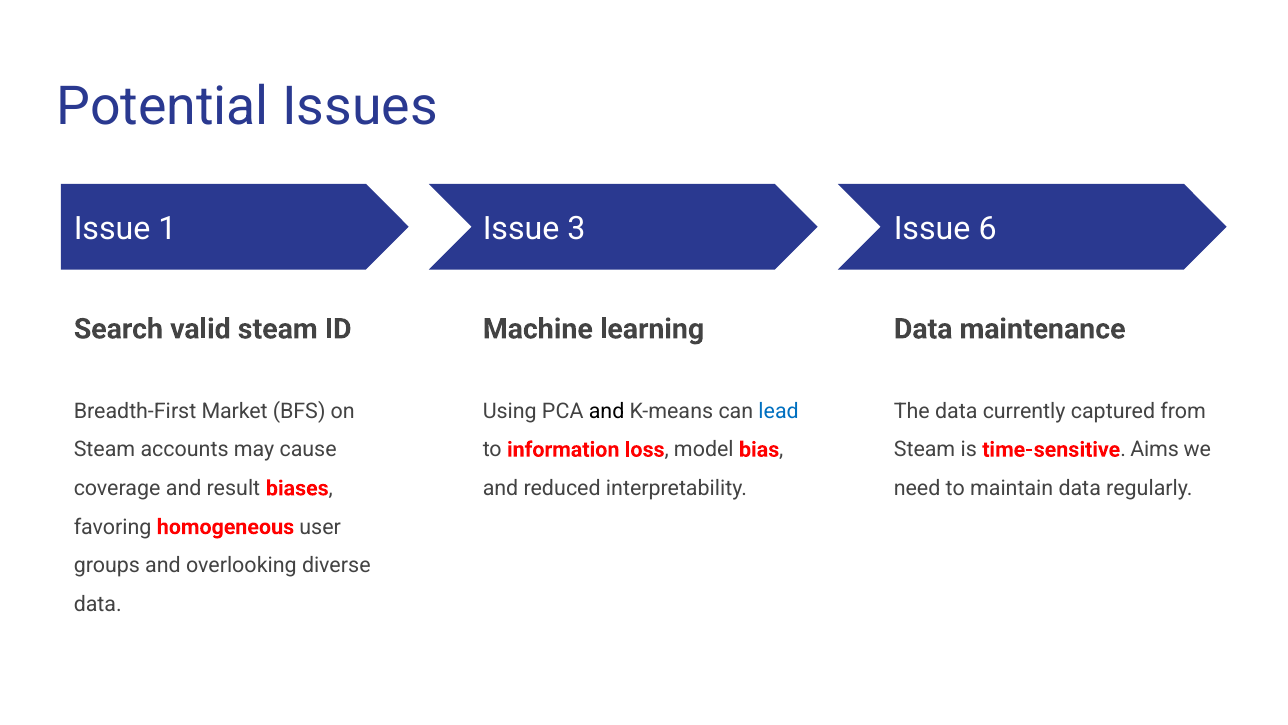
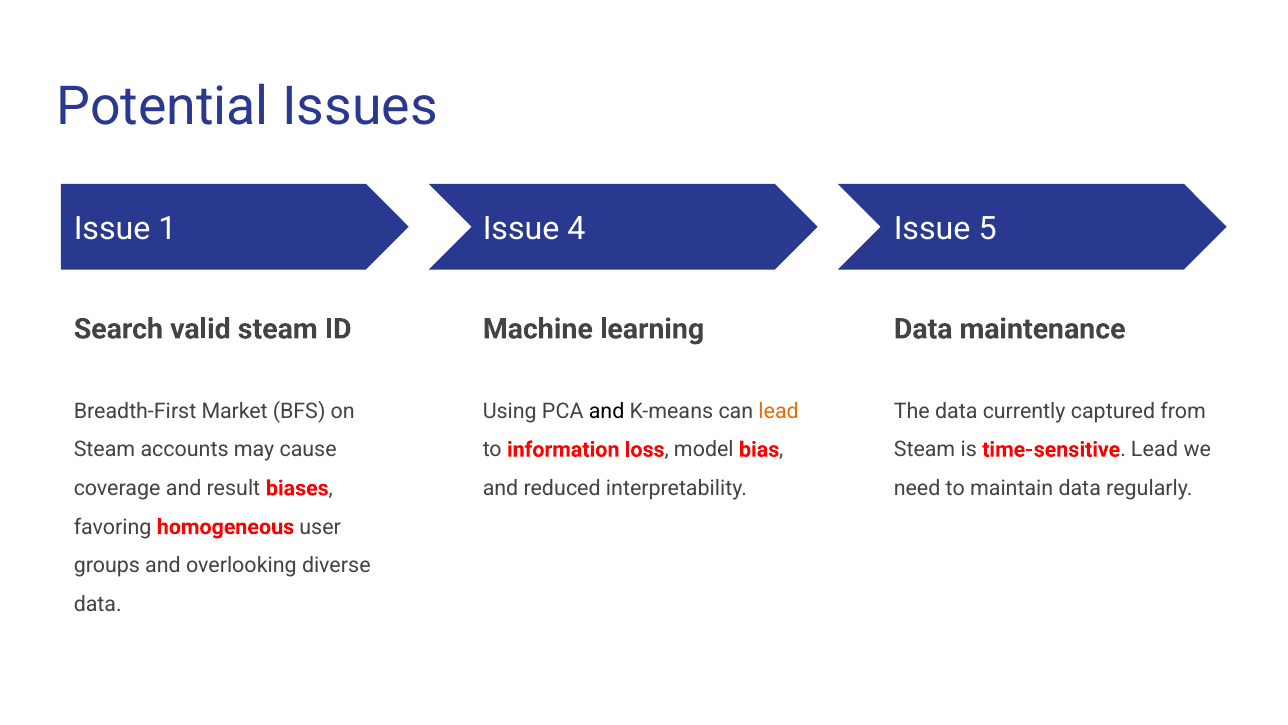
3: 3 -> 4
6: 6 -> 5
lead at (779, 411) colour: blue -> orange
time-sensitive Aims: Aims -> Lead
